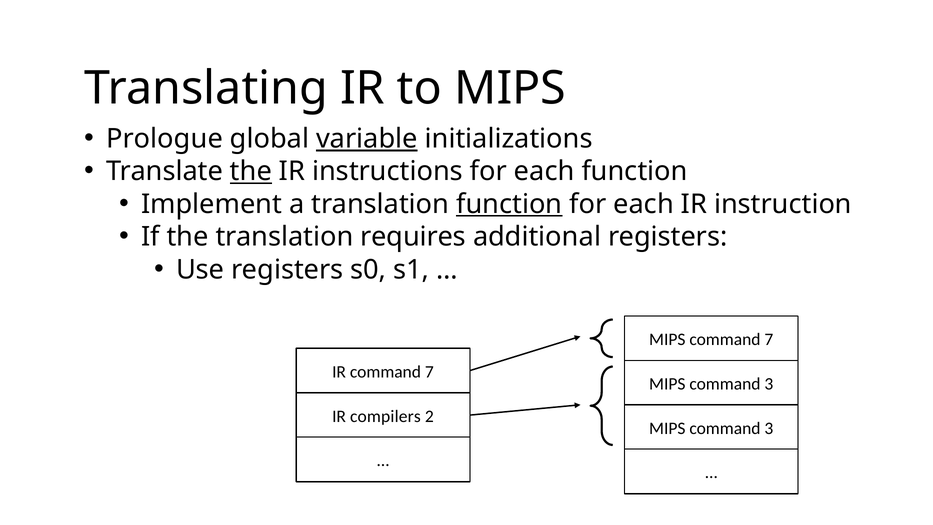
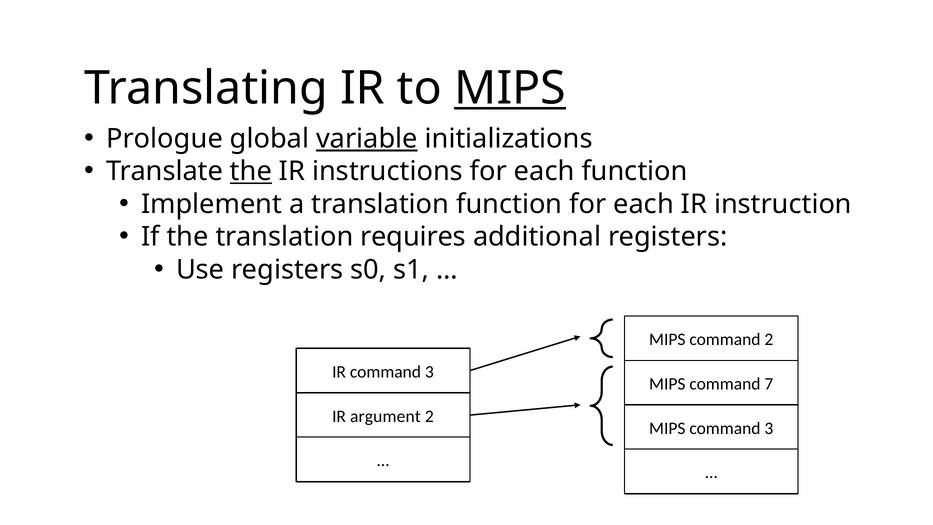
MIPS at (510, 88) underline: none -> present
function at (509, 204) underline: present -> none
MIPS command 7: 7 -> 2
IR command 7: 7 -> 3
3 at (769, 384): 3 -> 7
compilers: compilers -> argument
